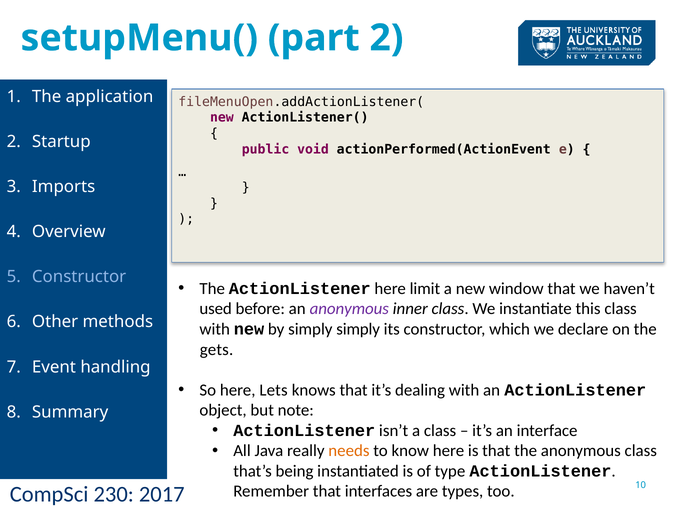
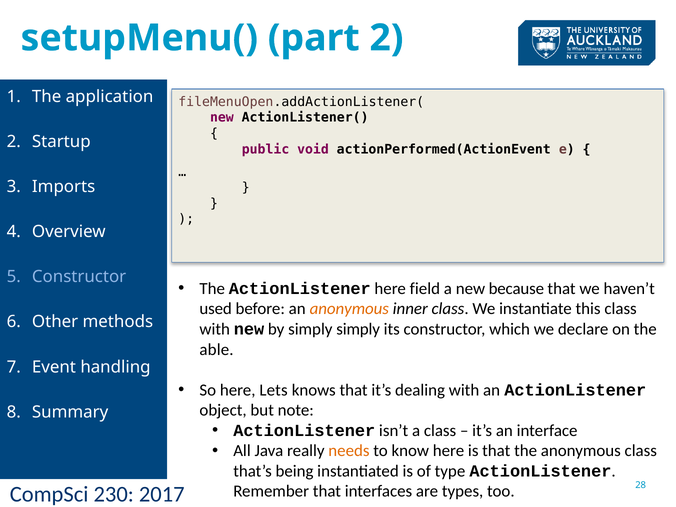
limit: limit -> field
window: window -> because
anonymous at (349, 309) colour: purple -> orange
gets: gets -> able
10: 10 -> 28
